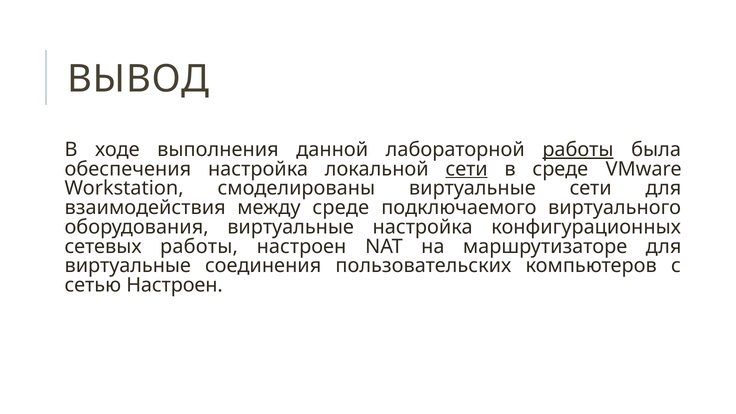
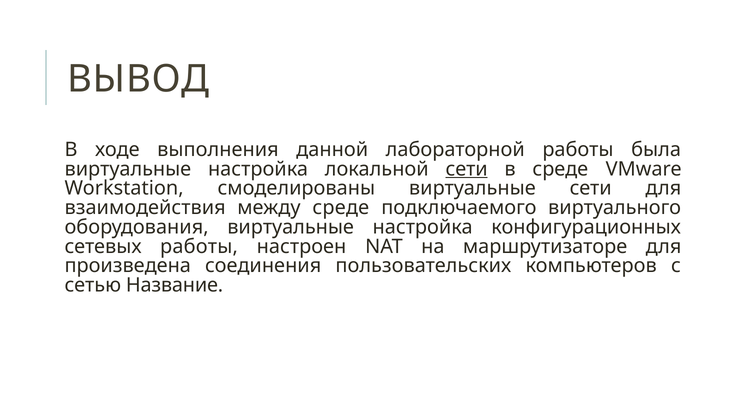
работы at (578, 150) underline: present -> none
обеспечения at (128, 169): обеспечения -> виртуальные
виртуальные at (128, 266): виртуальные -> произведена
сетью Настроен: Настроен -> Название
